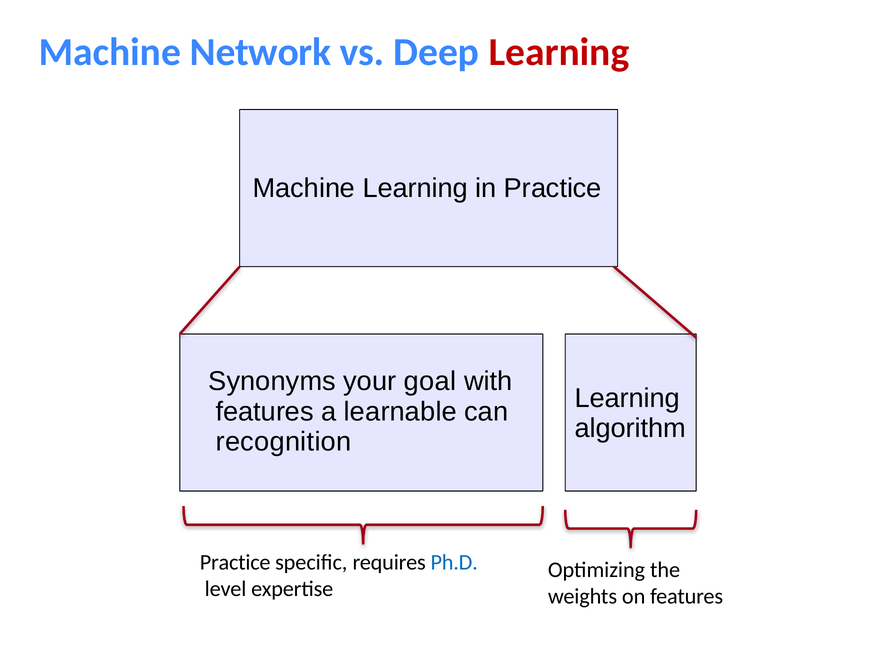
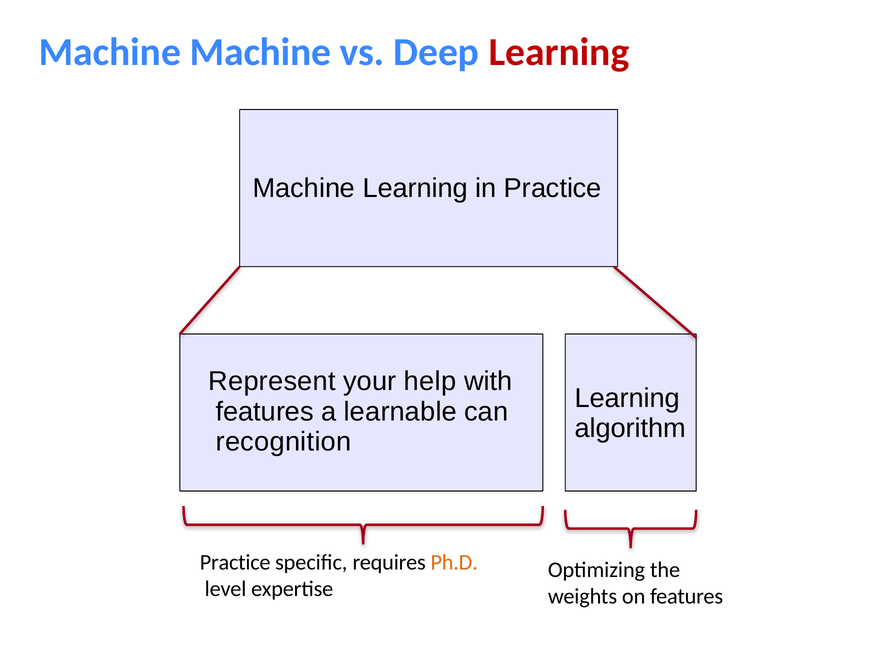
Machine Network: Network -> Machine
Synonyms: Synonyms -> Represent
goal: goal -> help
Ph.D colour: blue -> orange
